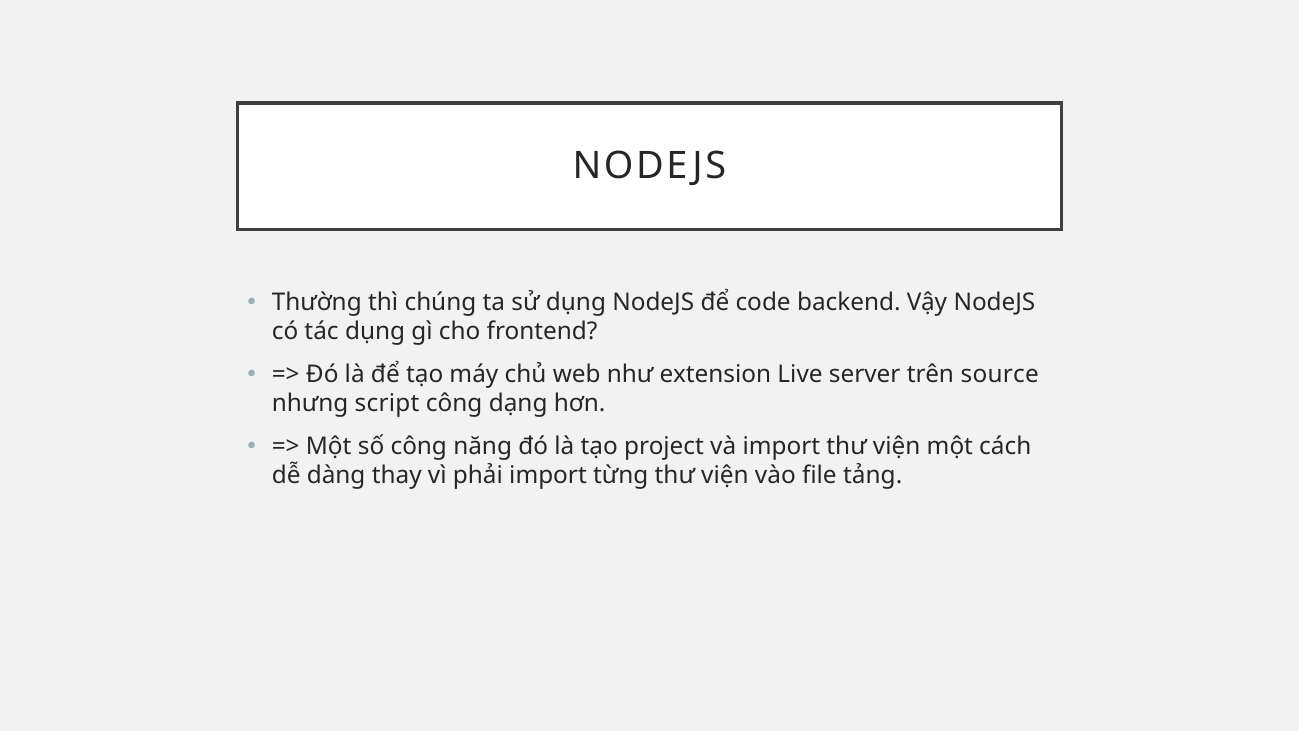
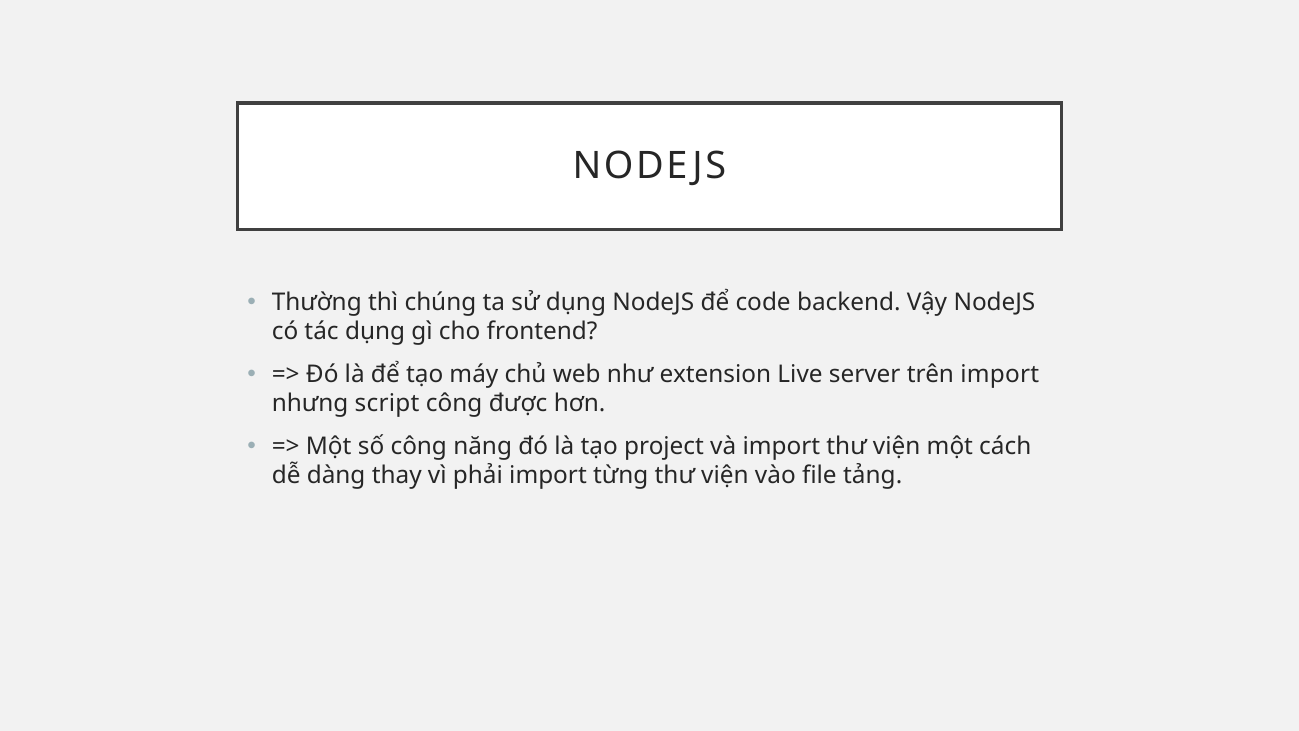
trên source: source -> import
dạng: dạng -> được
